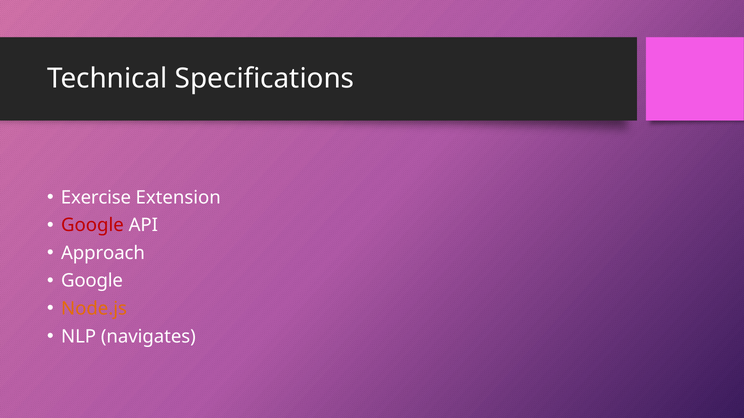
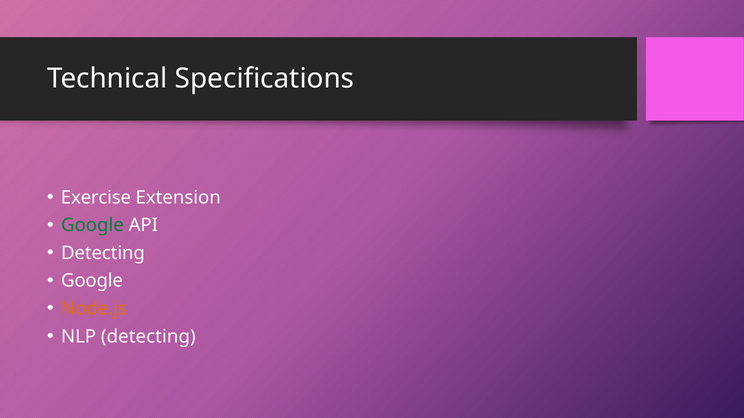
Google at (92, 225) colour: red -> green
Approach at (103, 253): Approach -> Detecting
NLP navigates: navigates -> detecting
